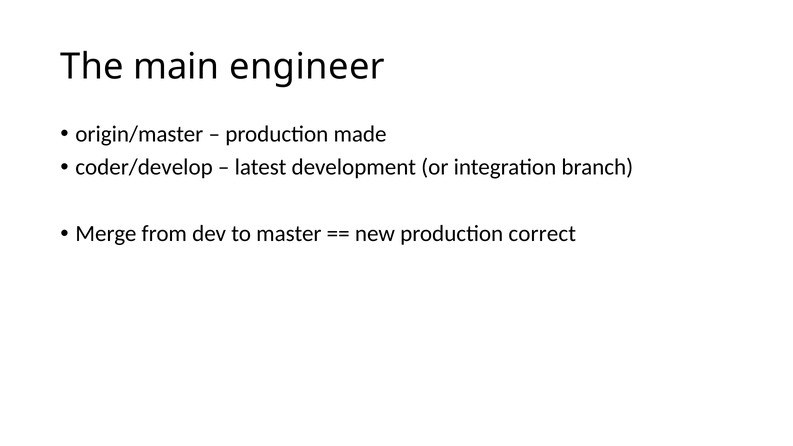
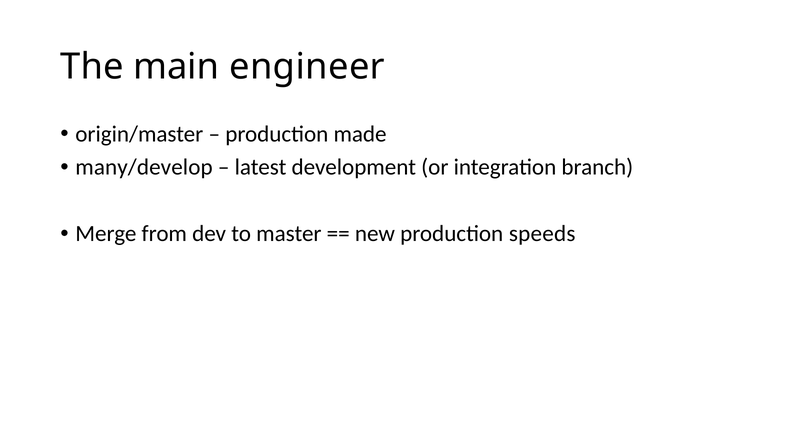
coder/develop: coder/develop -> many/develop
correct: correct -> speeds
